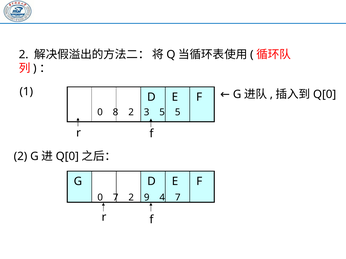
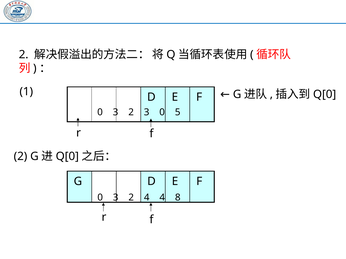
8 at (116, 112): 8 -> 3
3 5: 5 -> 0
7 at (116, 198): 7 -> 3
2 9: 9 -> 4
4 7: 7 -> 8
